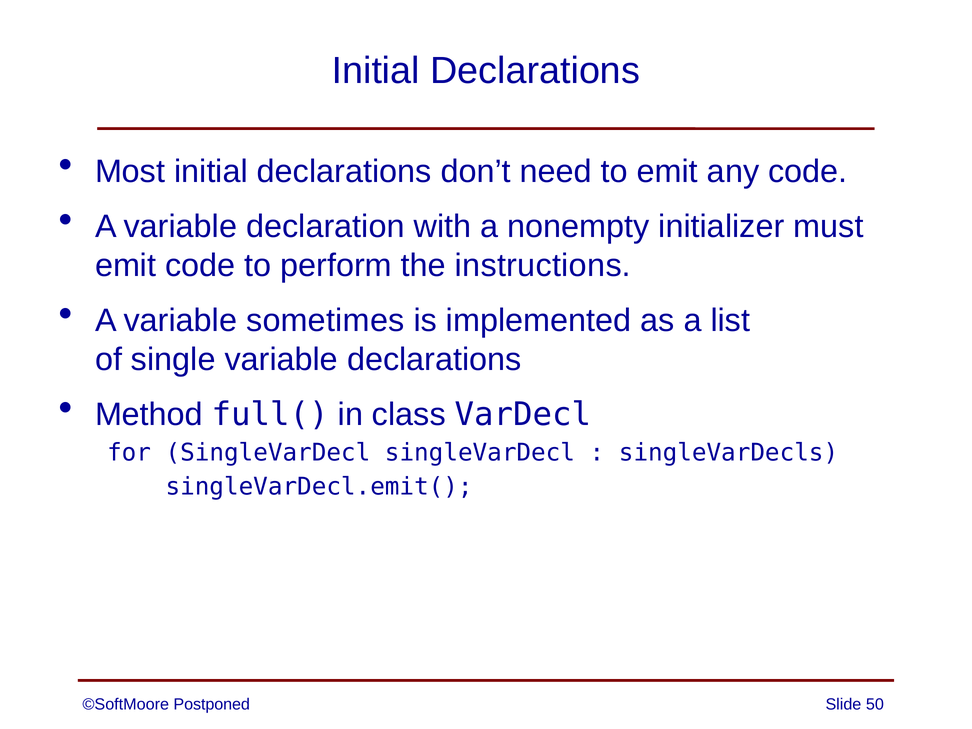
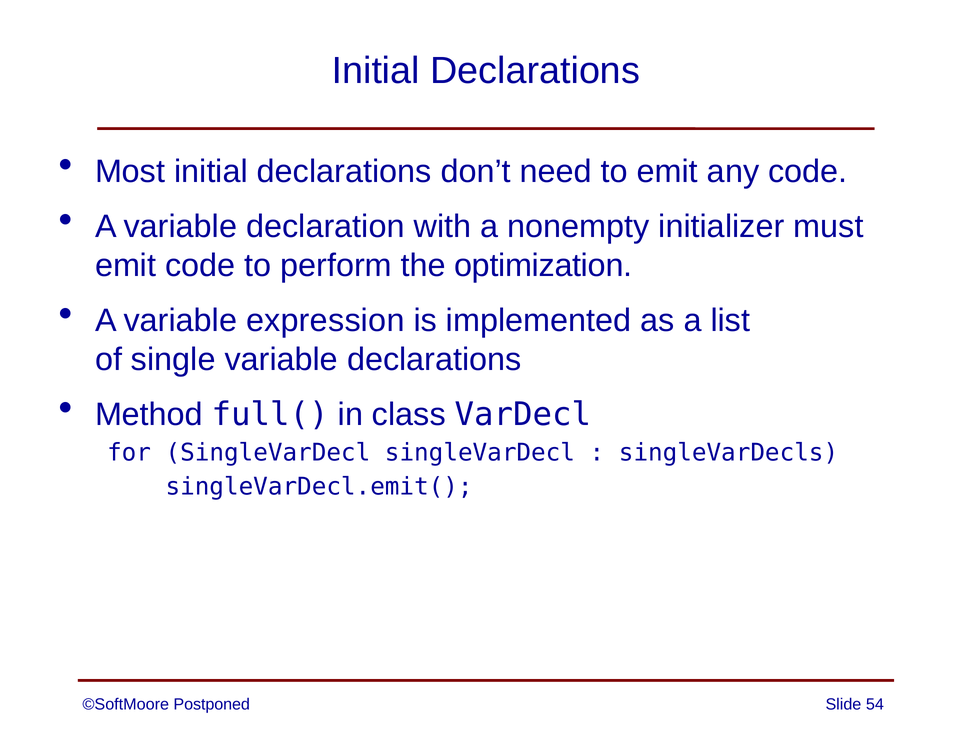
instructions: instructions -> optimization
sometimes: sometimes -> expression
50: 50 -> 54
